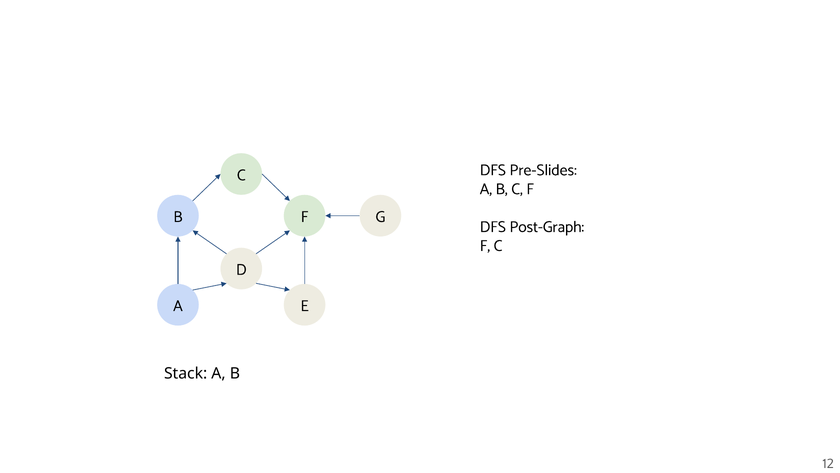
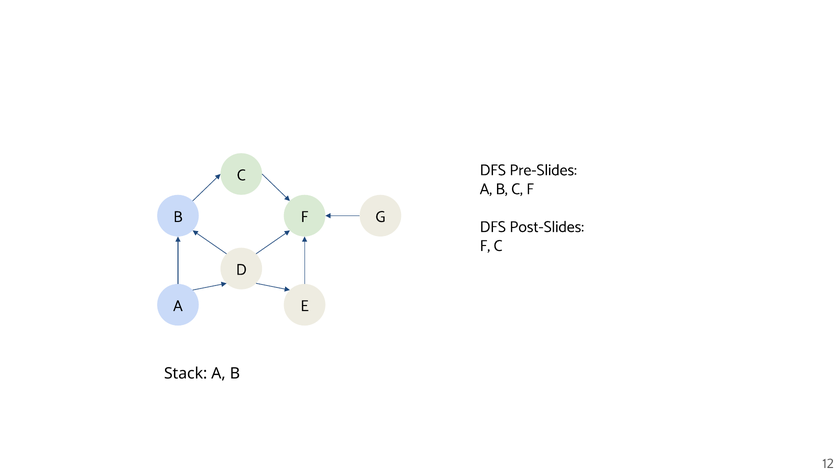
Post-Graph: Post-Graph -> Post-Slides
